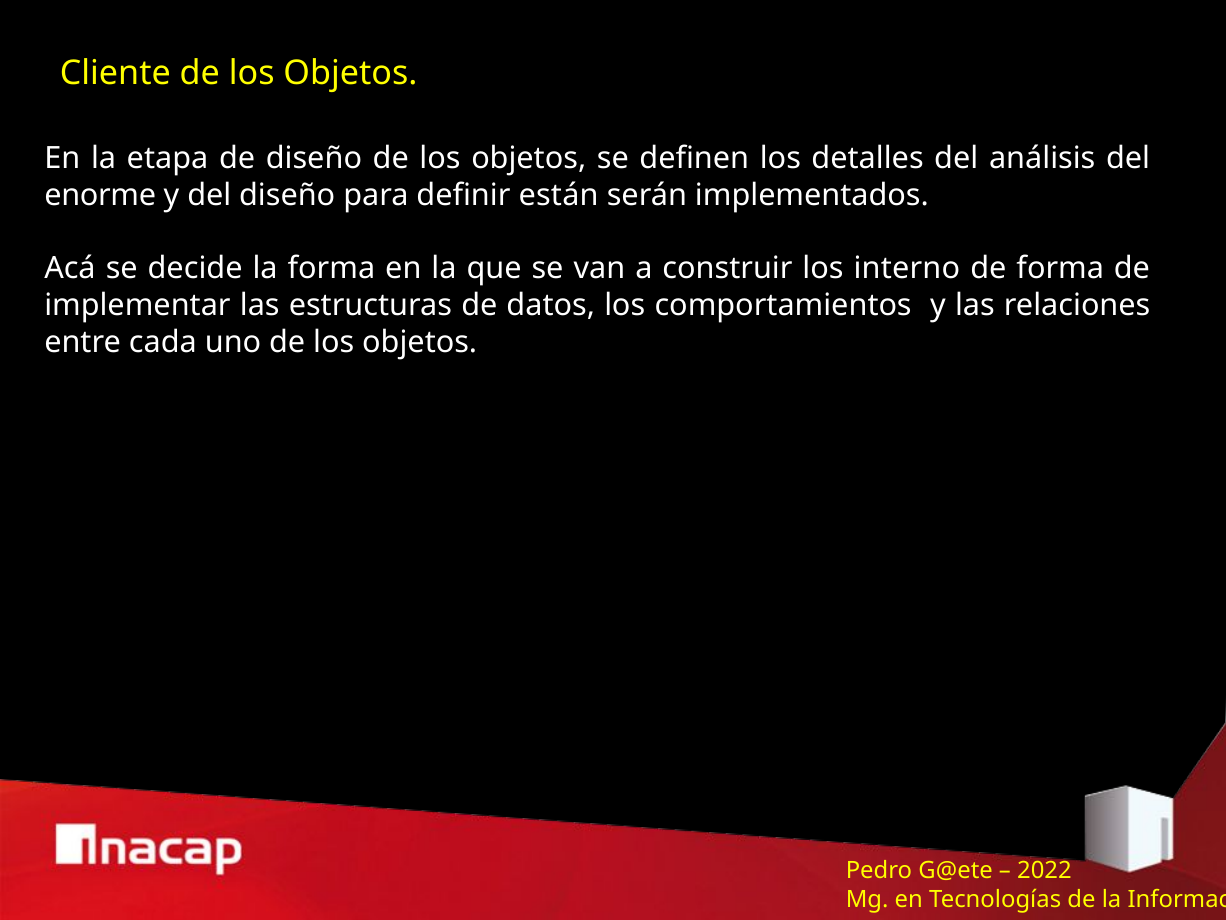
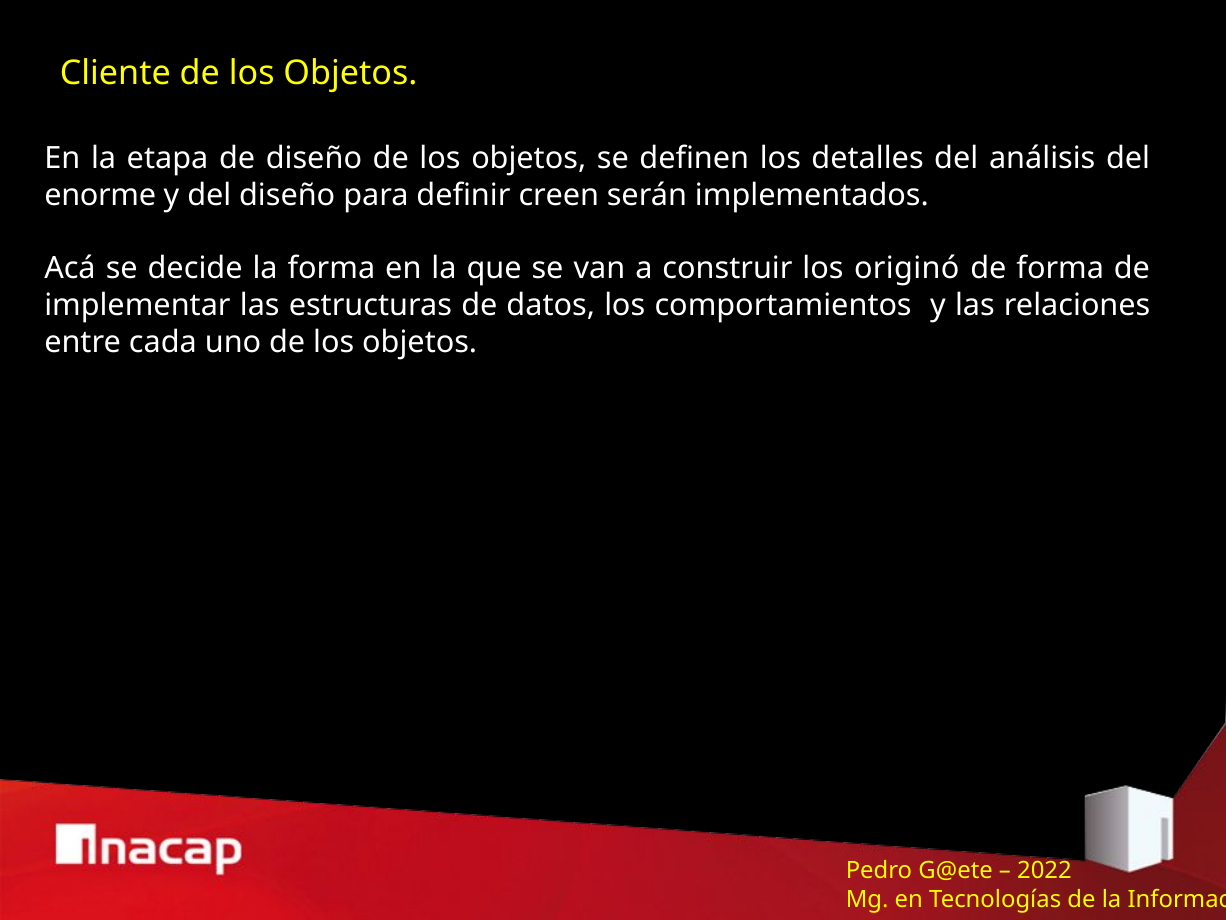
están: están -> creen
interno: interno -> originó
